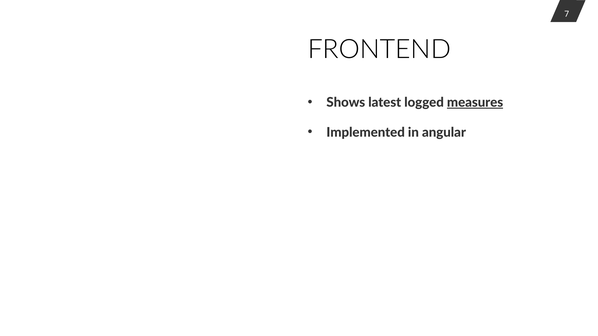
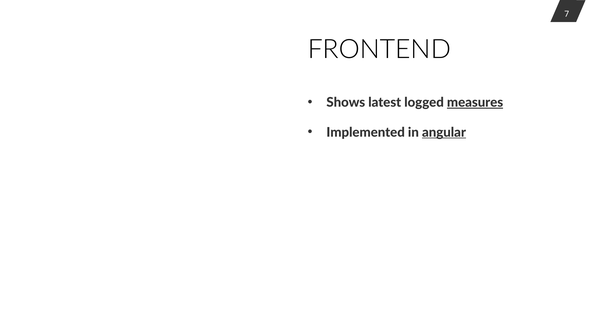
angular underline: none -> present
